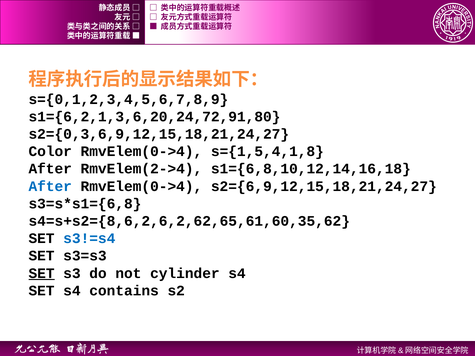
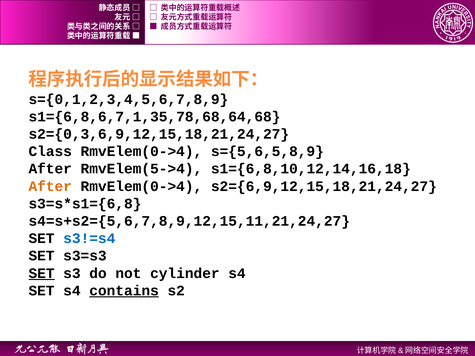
s1={6,2,1,3,6,20,24,72,91,80: s1={6,2,1,3,6,20,24,72,91,80 -> s1={6,8,6,7,1,35,78,68,64,68
Color: Color -> Class
s={1,5,4,1,8: s={1,5,4,1,8 -> s={5,6,5,8,9
RmvElem(2->4: RmvElem(2->4 -> RmvElem(5->4
After at (50, 186) colour: blue -> orange
s4=s+s2={8,6,2,6,2,62,65,61,60,35,62: s4=s+s2={8,6,2,6,2,62,65,61,60,35,62 -> s4=s+s2={5,6,7,8,9,12,15,11,21,24,27
contains underline: none -> present
